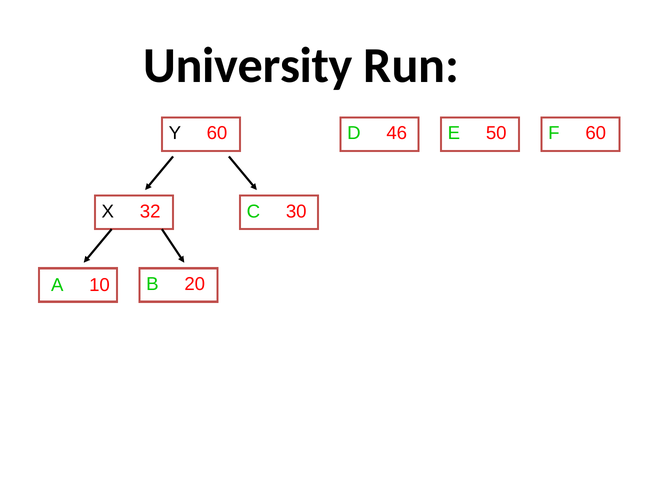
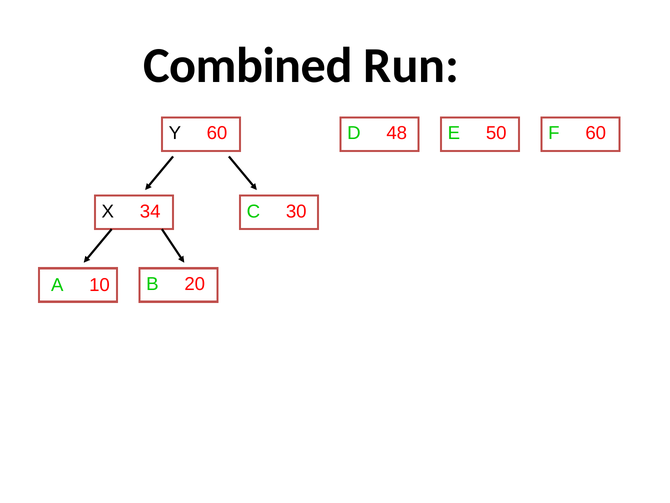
University: University -> Combined
46: 46 -> 48
32: 32 -> 34
